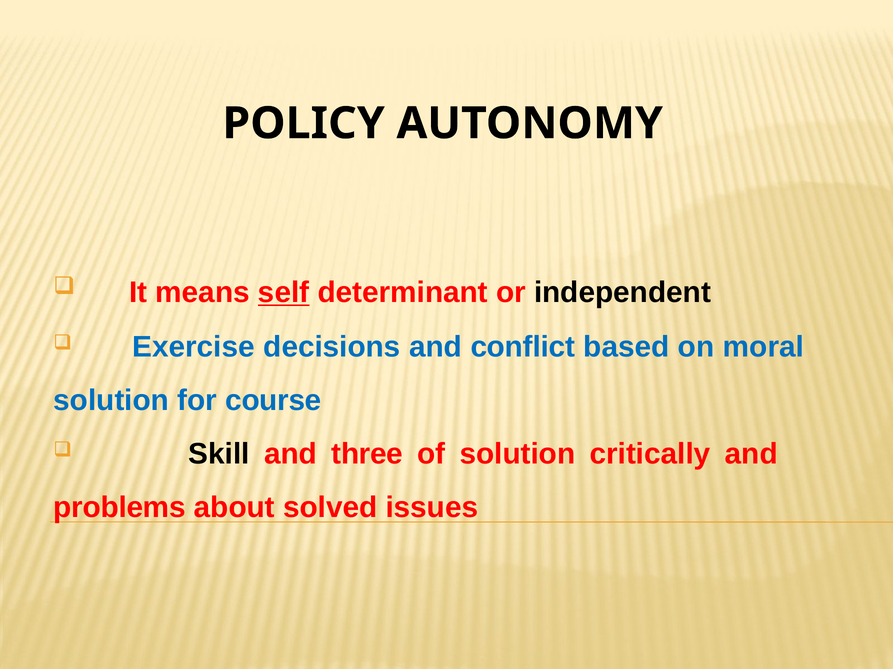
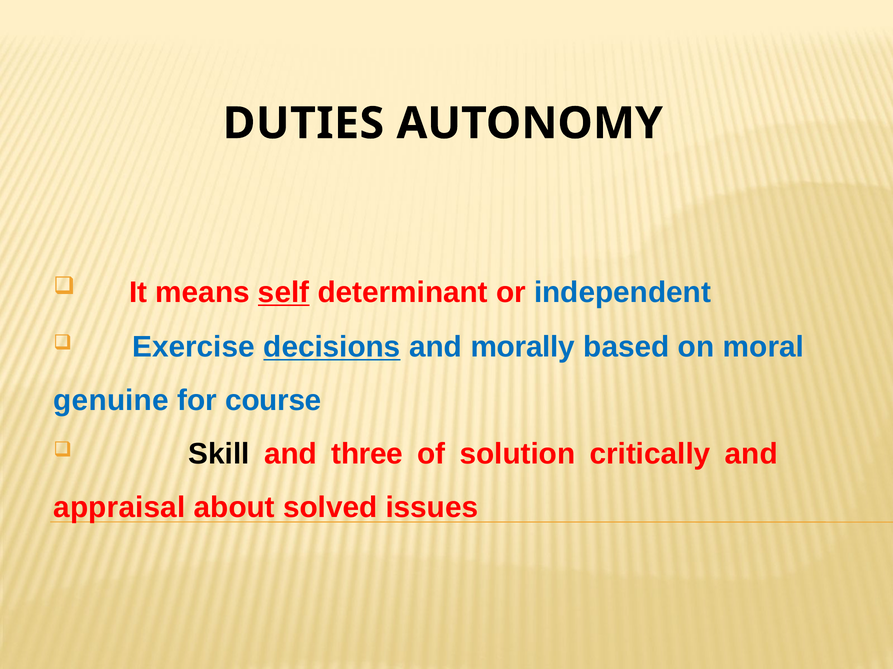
POLICY: POLICY -> DUTIES
independent colour: black -> blue
decisions underline: none -> present
conflict: conflict -> morally
solution at (111, 401): solution -> genuine
problems: problems -> appraisal
